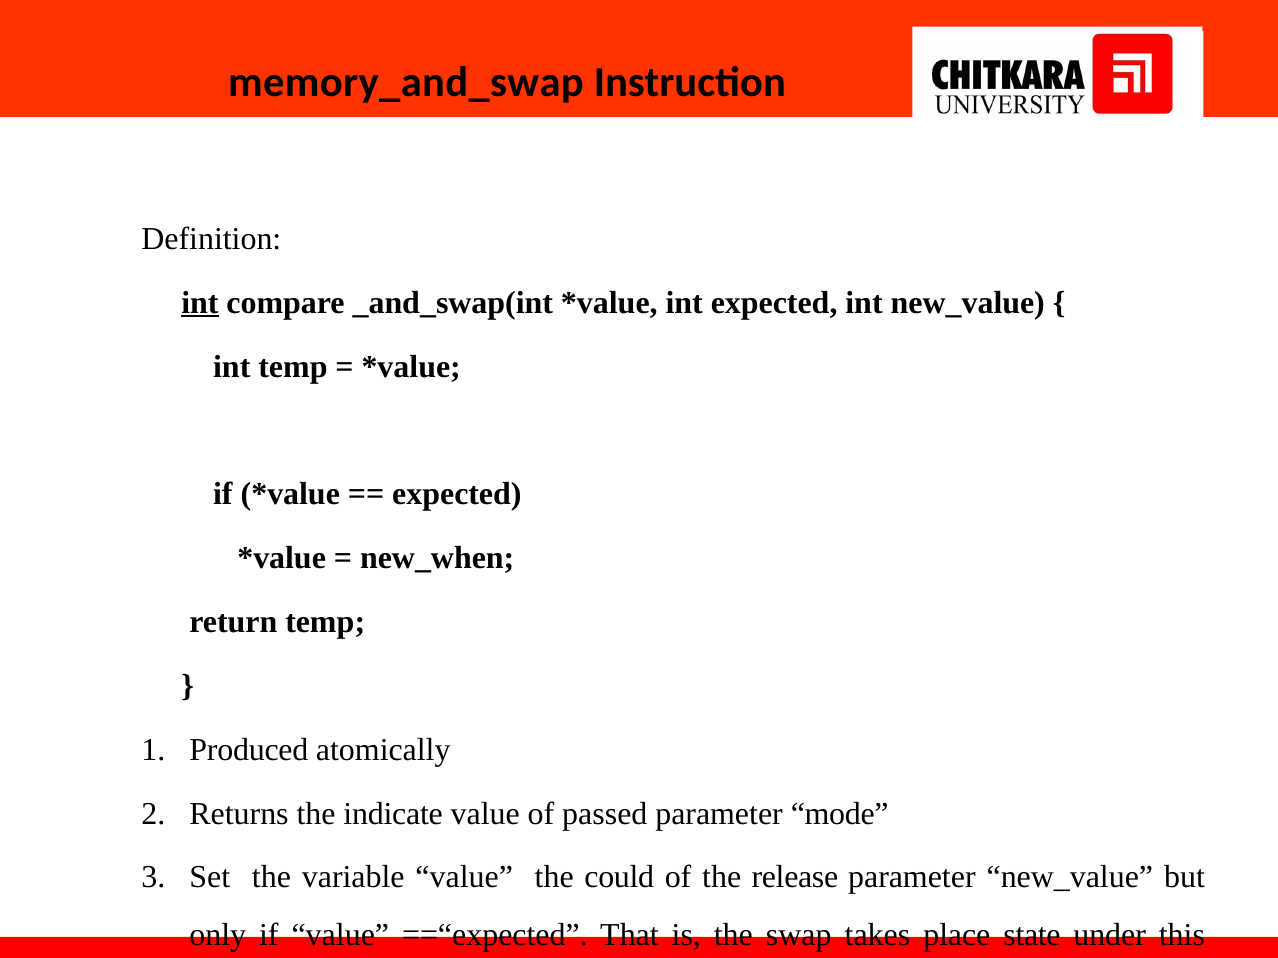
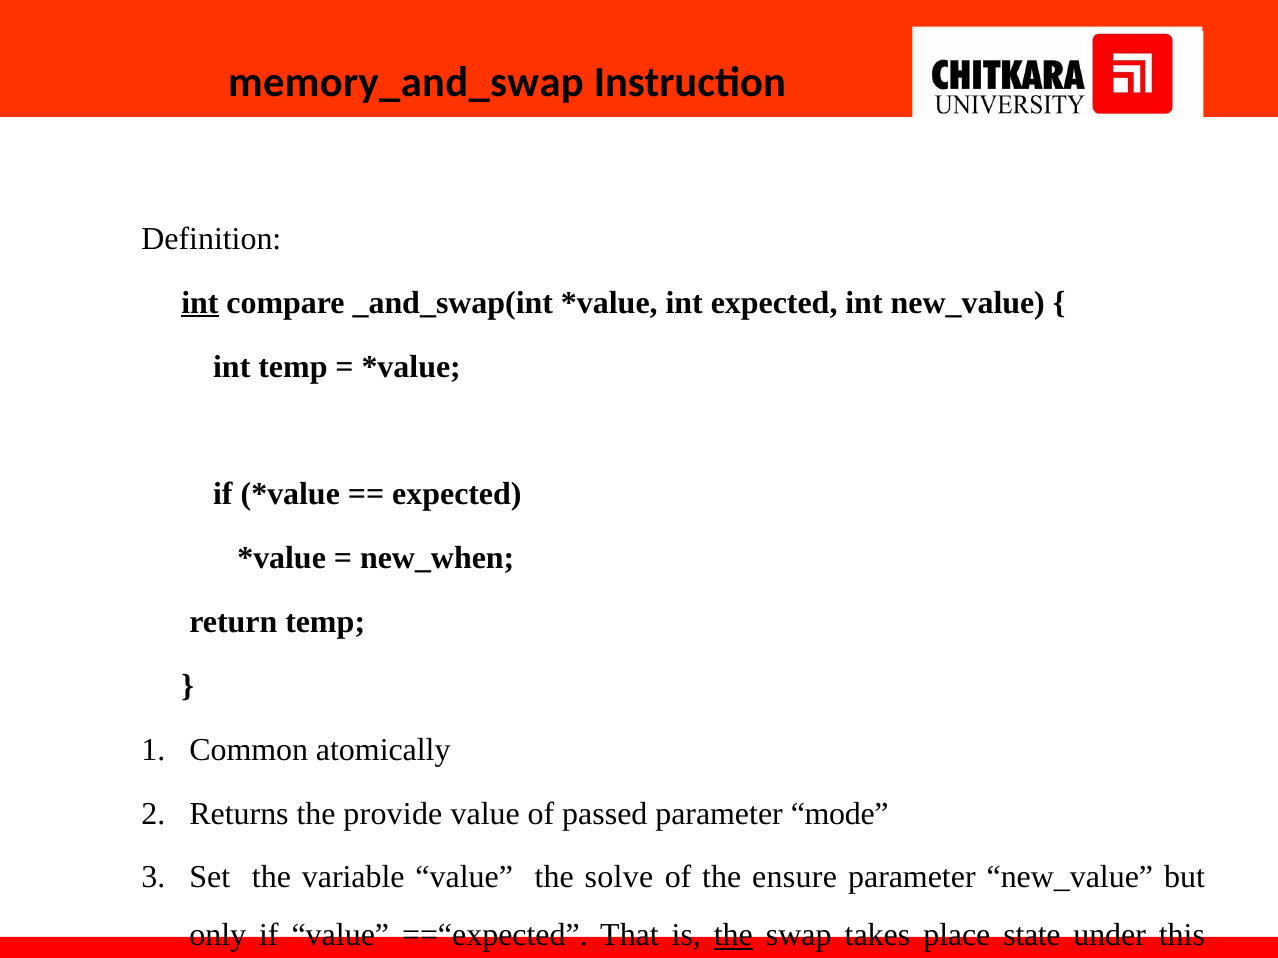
Produced: Produced -> Common
indicate: indicate -> provide
could: could -> solve
release: release -> ensure
the at (733, 935) underline: none -> present
